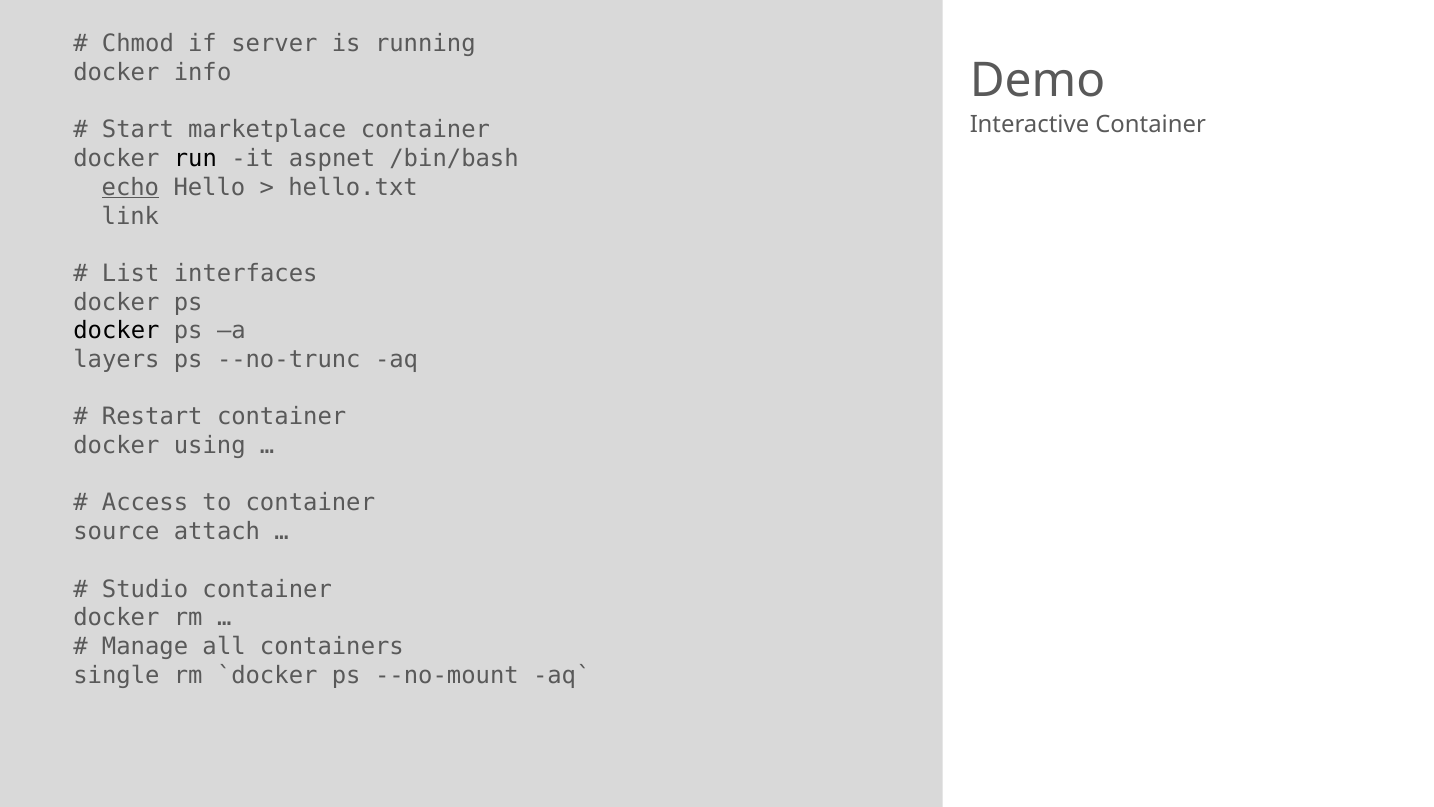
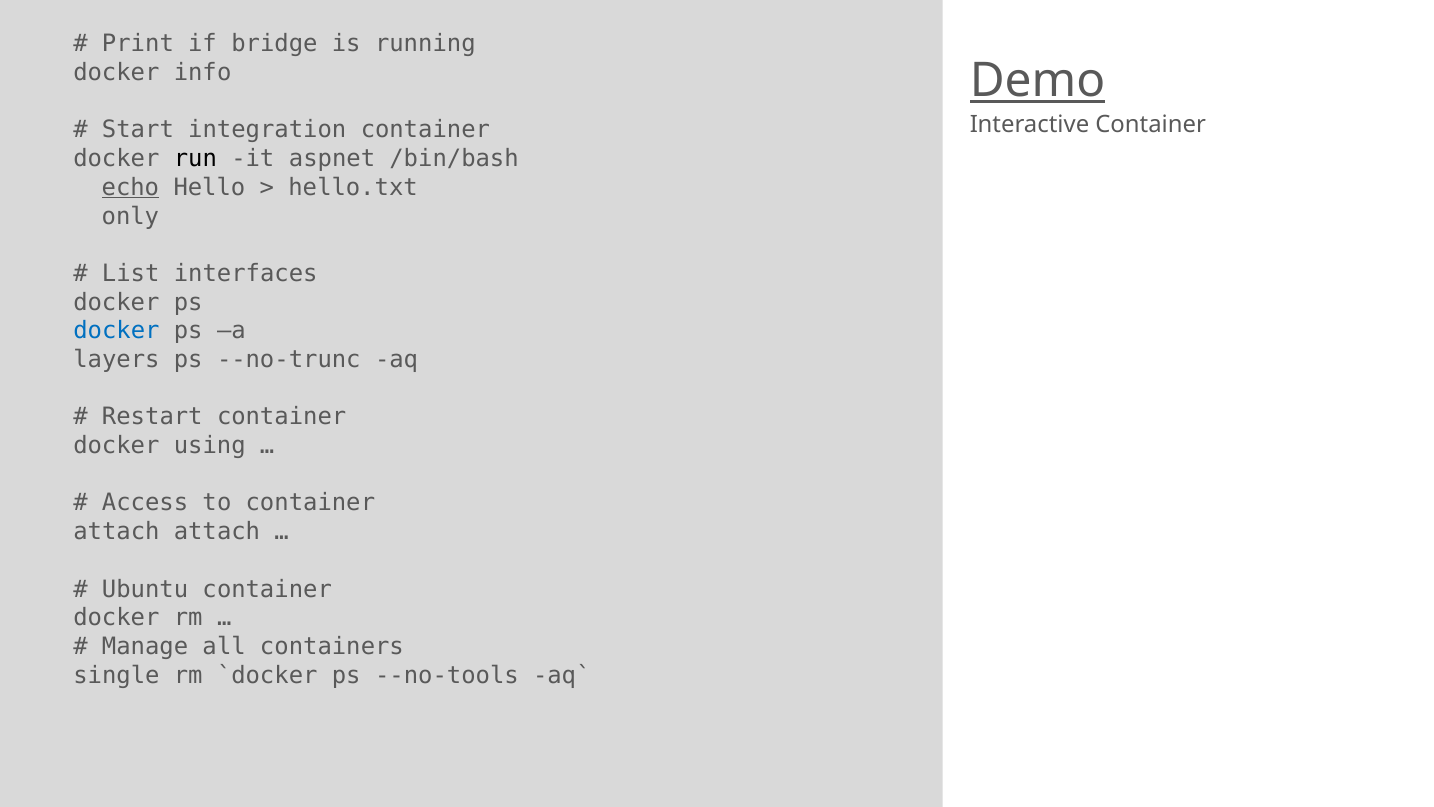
Chmod: Chmod -> Print
server: server -> bridge
Demo underline: none -> present
marketplace: marketplace -> integration
link: link -> only
docker at (116, 331) colour: black -> blue
source at (116, 532): source -> attach
Studio: Studio -> Ubuntu
--no-mount: --no-mount -> --no-tools
